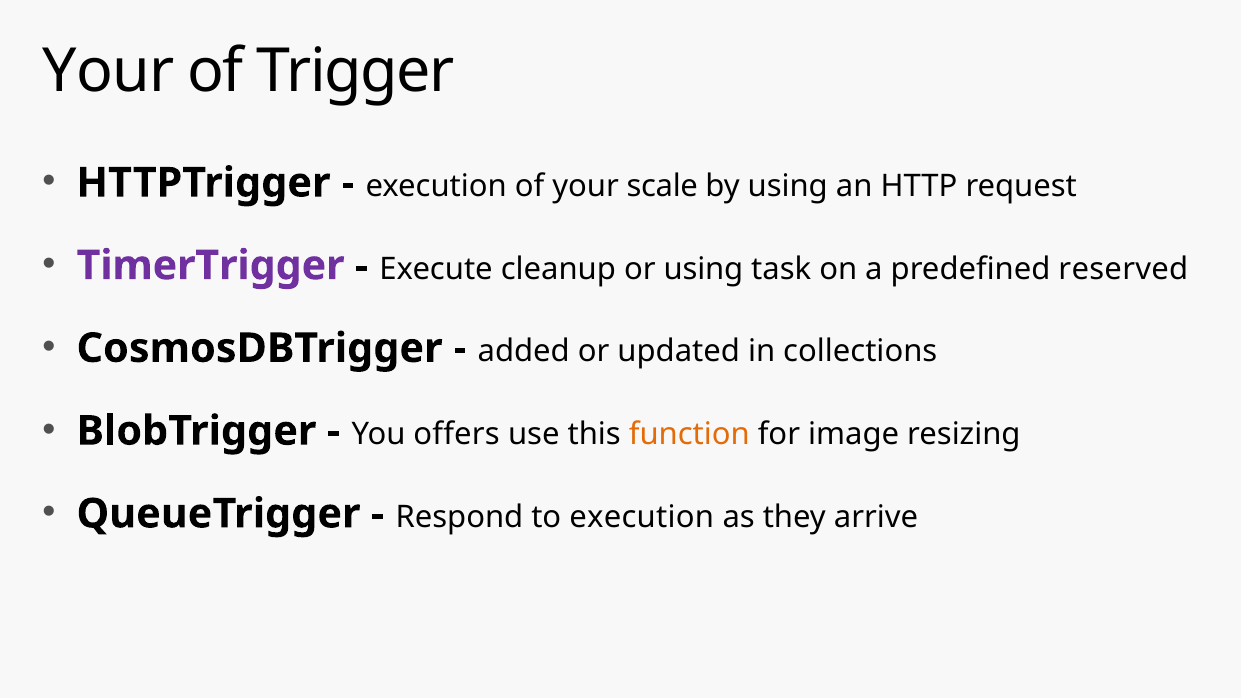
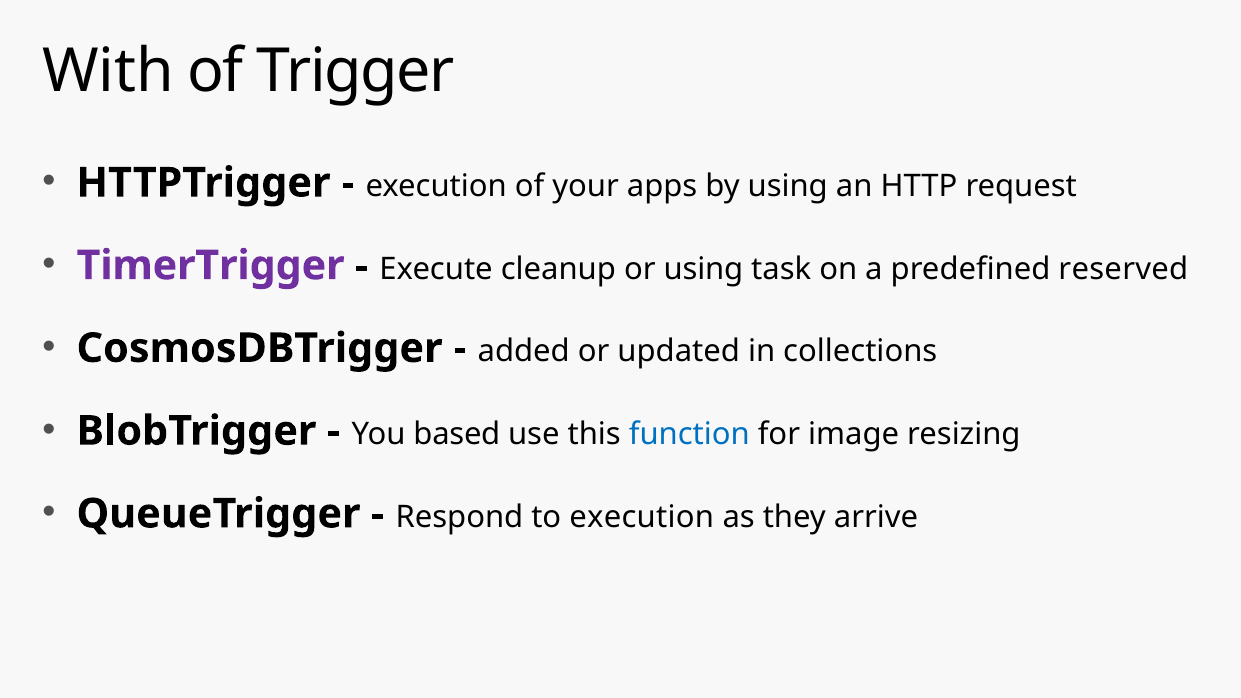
Your at (108, 71): Your -> With
scale: scale -> apps
offers: offers -> based
function colour: orange -> blue
